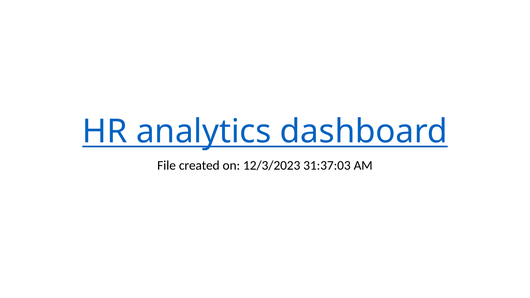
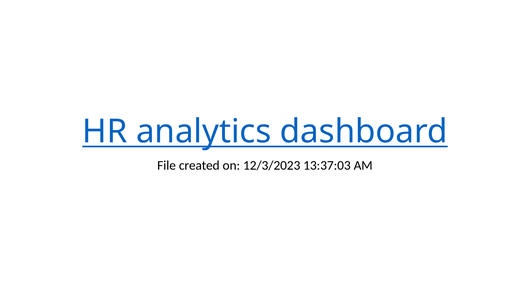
31:37:03: 31:37:03 -> 13:37:03
